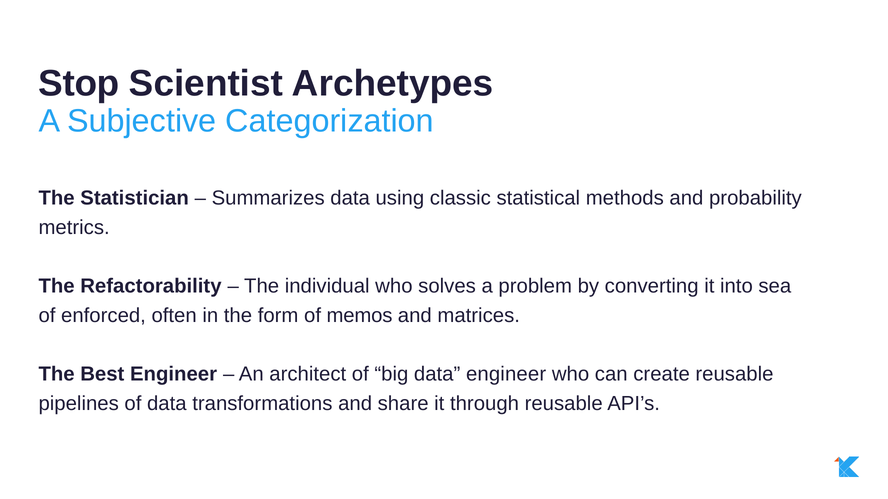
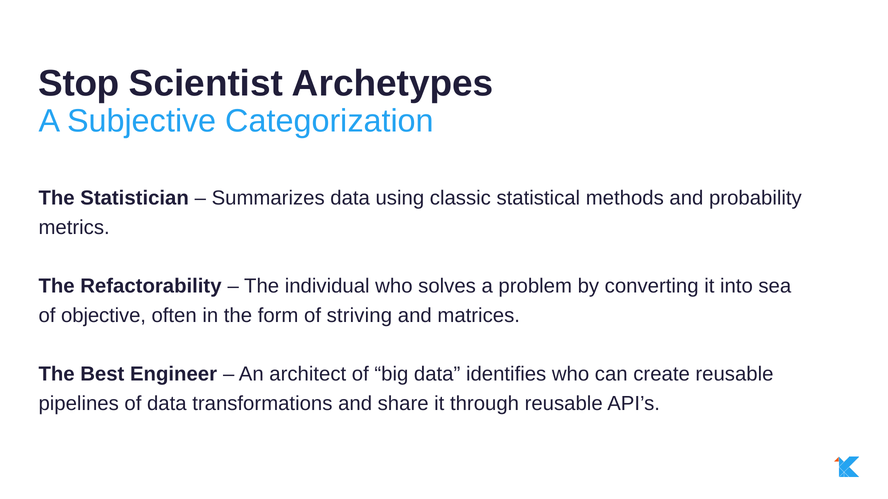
enforced: enforced -> objective
memos: memos -> striving
data engineer: engineer -> identifies
